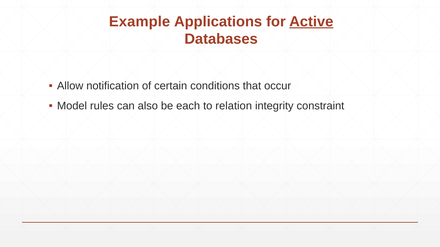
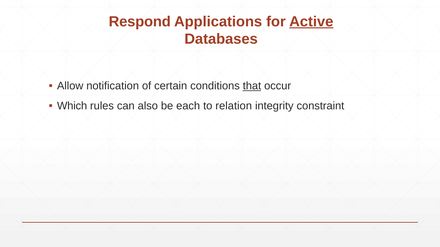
Example: Example -> Respond
that underline: none -> present
Model: Model -> Which
